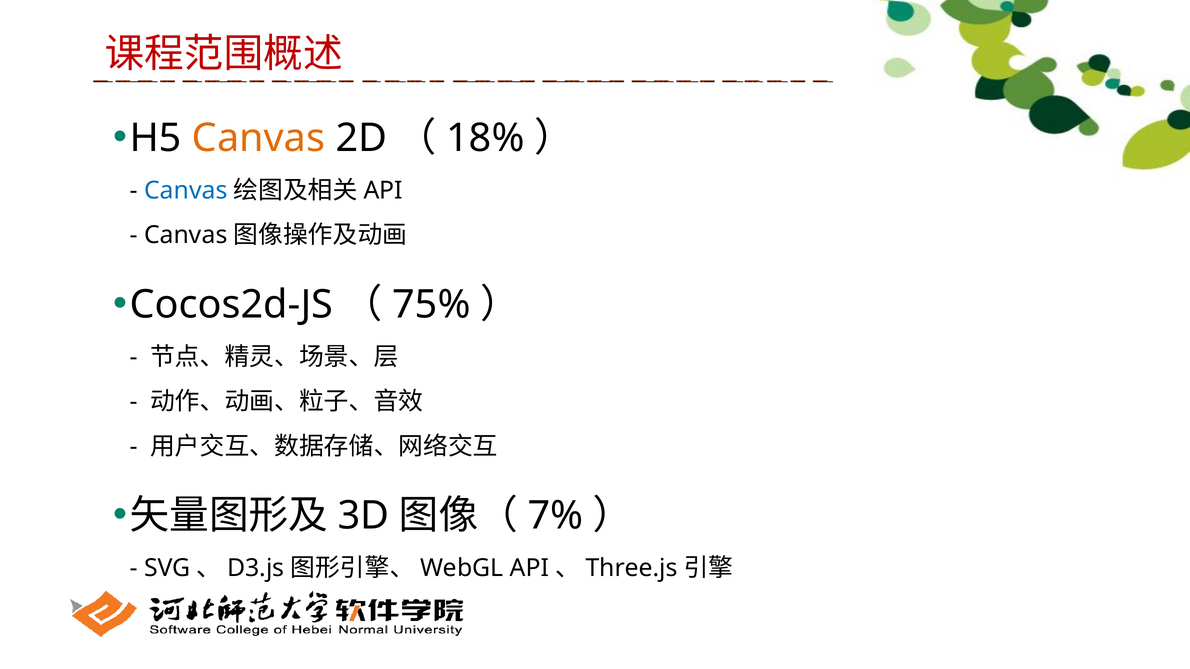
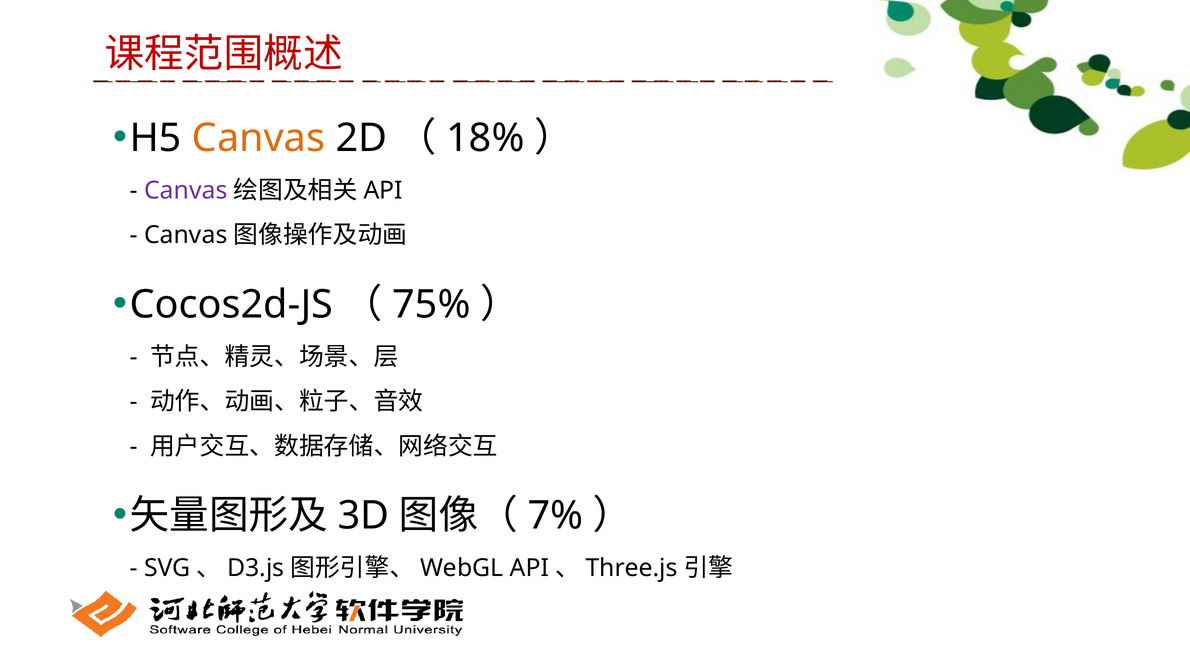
Canvas at (186, 191) colour: blue -> purple
